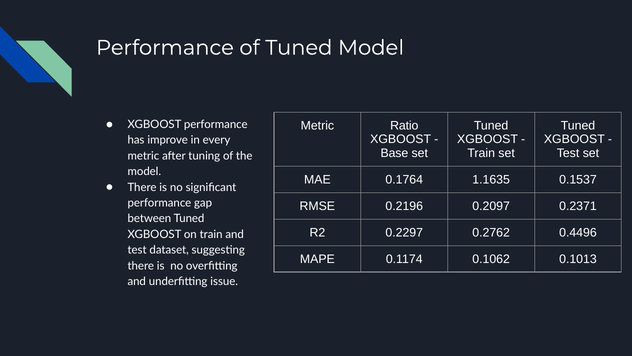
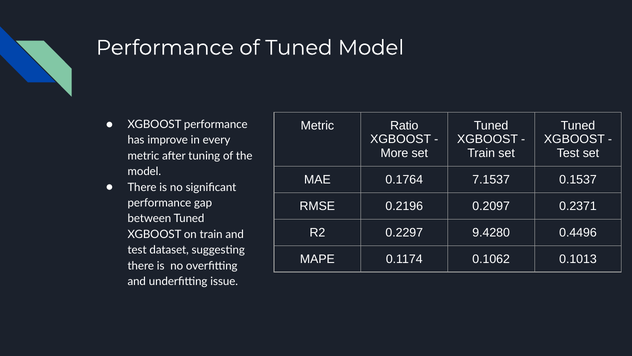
Base: Base -> More
1.1635: 1.1635 -> 7.1537
0.2762: 0.2762 -> 9.4280
